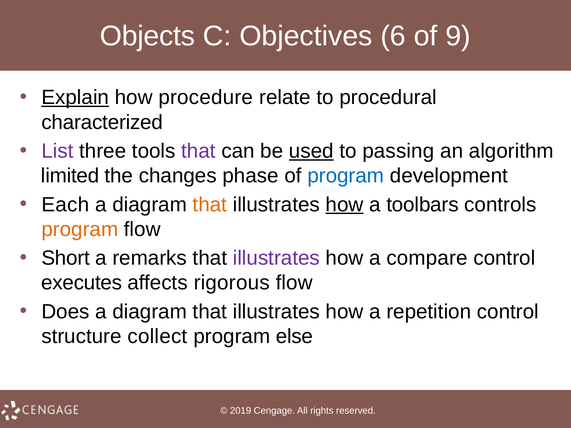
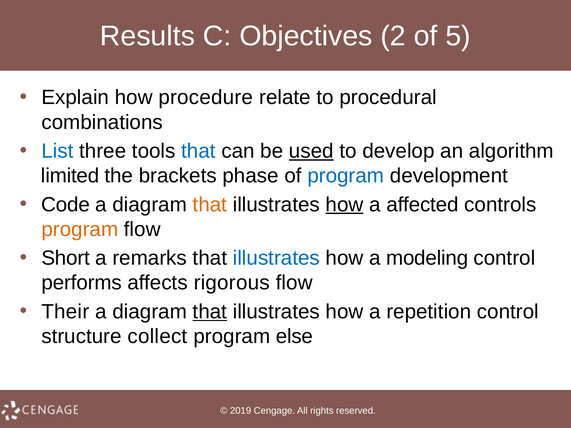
Objects: Objects -> Results
6: 6 -> 2
9: 9 -> 5
Explain underline: present -> none
characterized: characterized -> combinations
List colour: purple -> blue
that at (198, 151) colour: purple -> blue
passing: passing -> develop
changes: changes -> brackets
Each: Each -> Code
toolbars: toolbars -> affected
illustrates at (276, 258) colour: purple -> blue
compare: compare -> modeling
executes: executes -> performs
Does: Does -> Their
that at (210, 312) underline: none -> present
